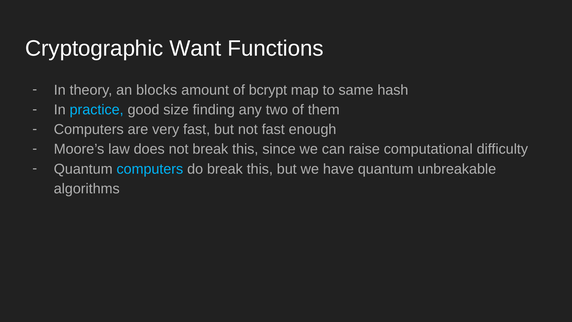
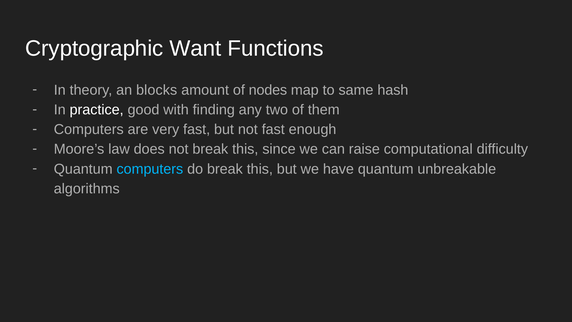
bcrypt: bcrypt -> nodes
practice colour: light blue -> white
size: size -> with
